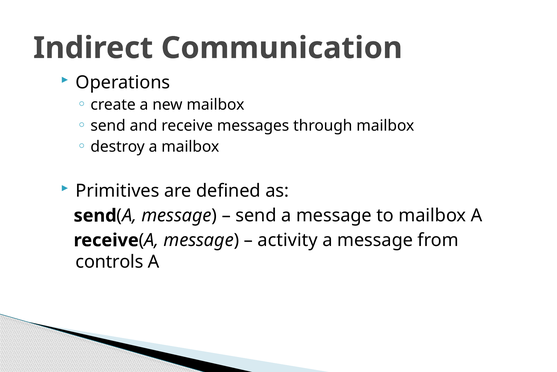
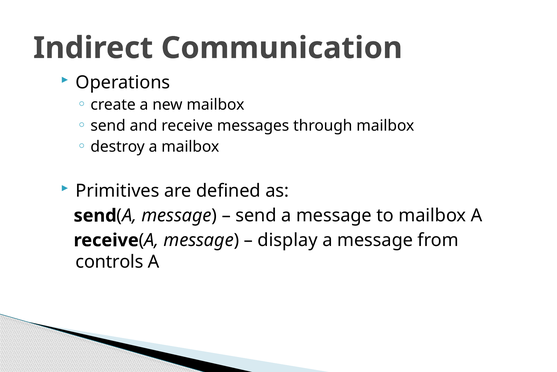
activity: activity -> display
